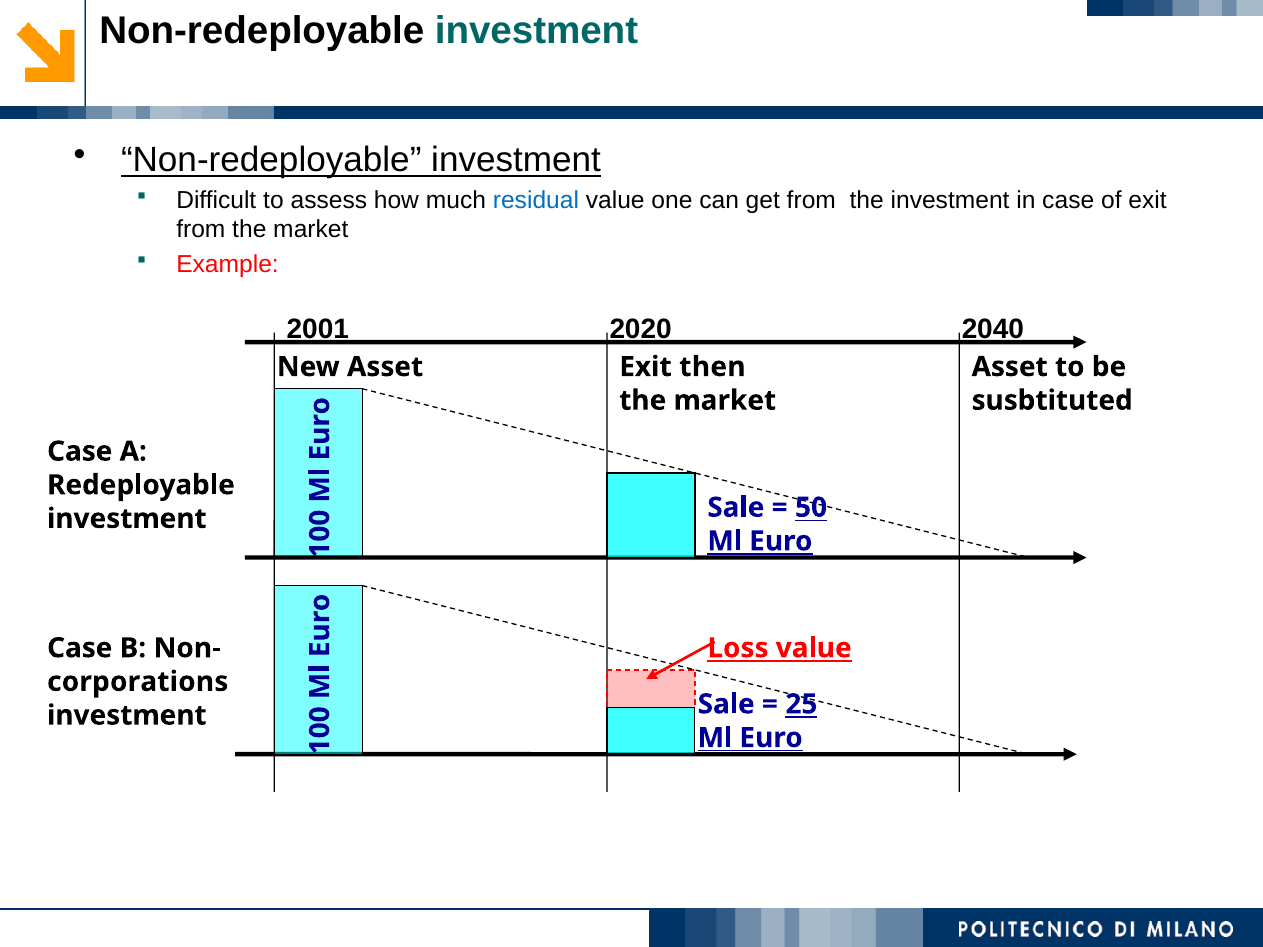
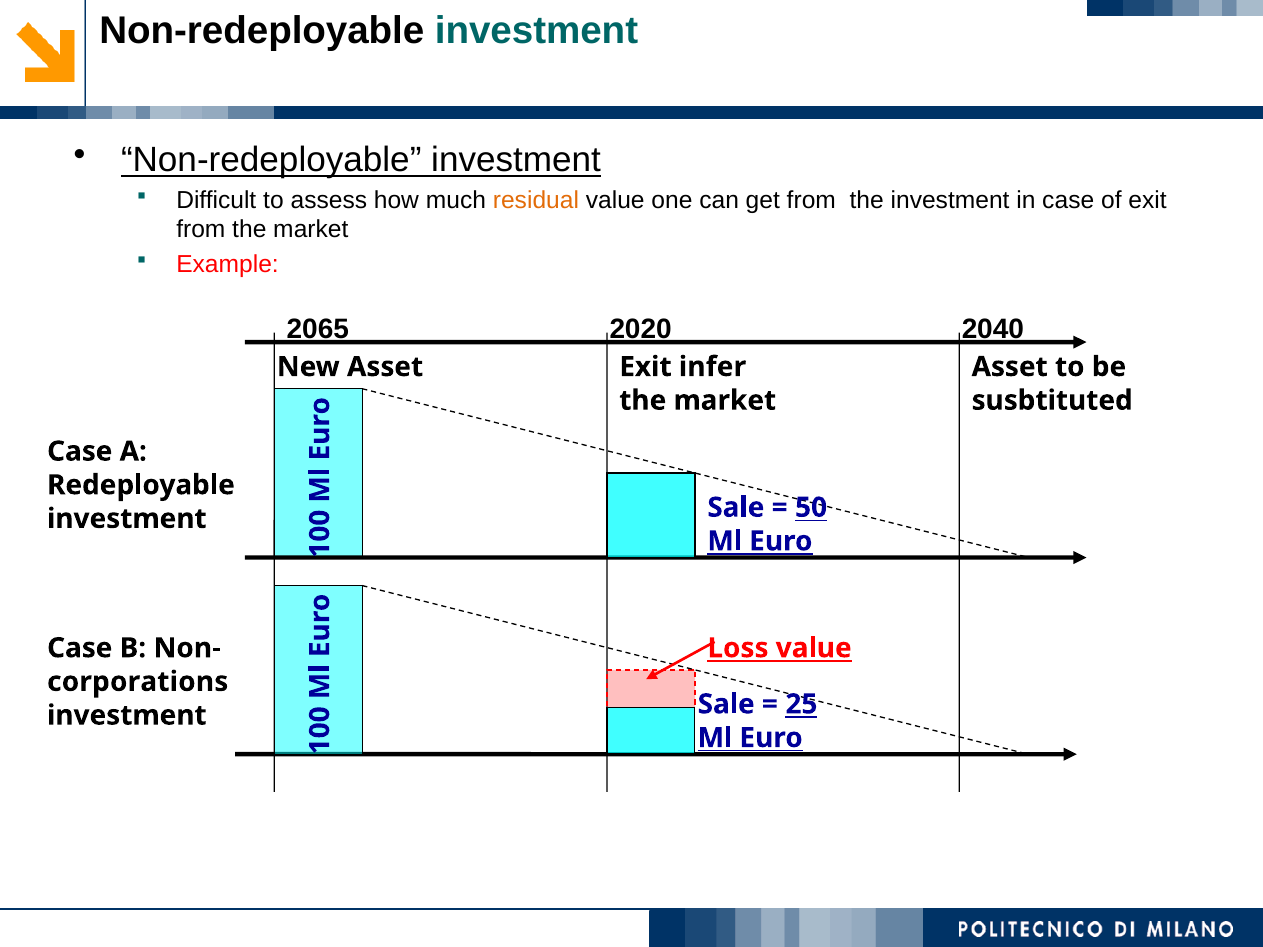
residual colour: blue -> orange
2001: 2001 -> 2065
then: then -> infer
